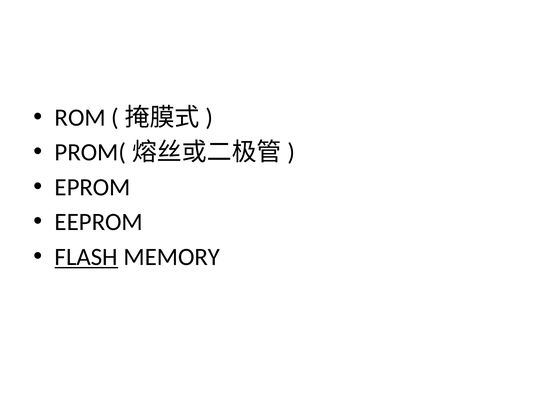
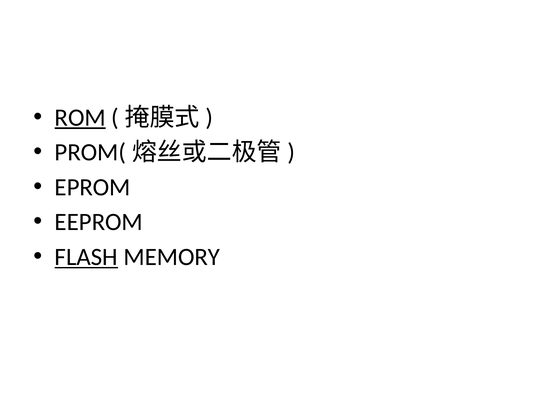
ROM underline: none -> present
